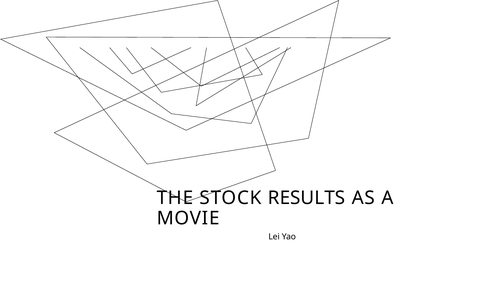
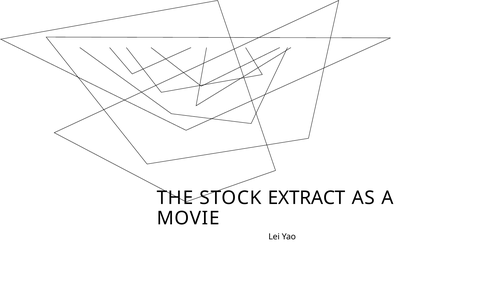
RESULTS: RESULTS -> EXTRACT
